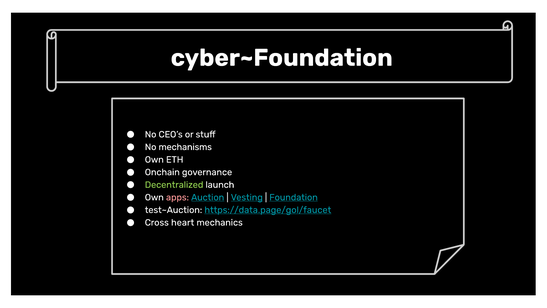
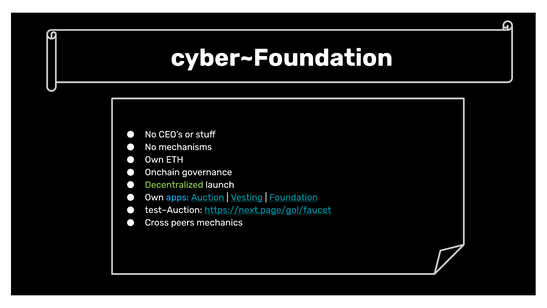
apps colour: pink -> light blue
https://data.page/gol/faucet: https://data.page/gol/faucet -> https://next.page/gol/faucet
heart: heart -> peers
